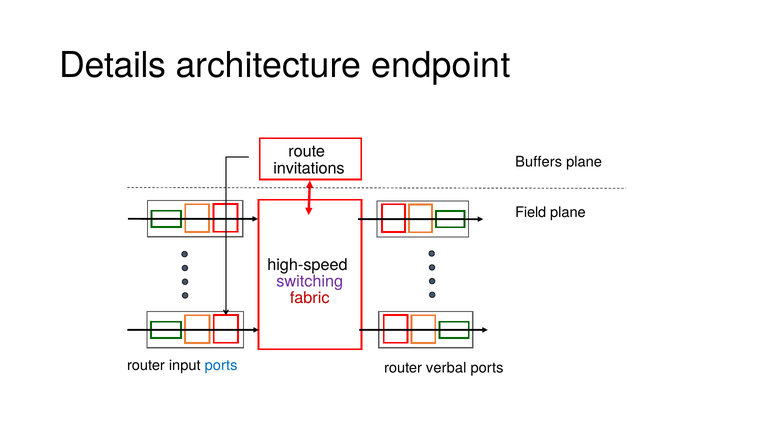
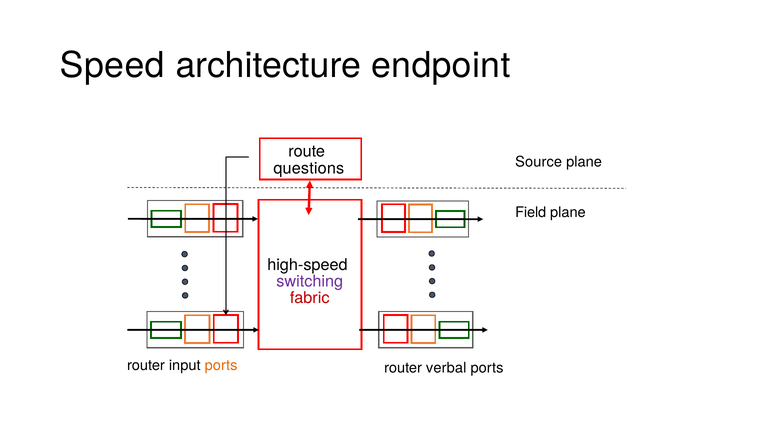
Details: Details -> Speed
Buffers: Buffers -> Source
invitations: invitations -> questions
ports at (221, 366) colour: blue -> orange
